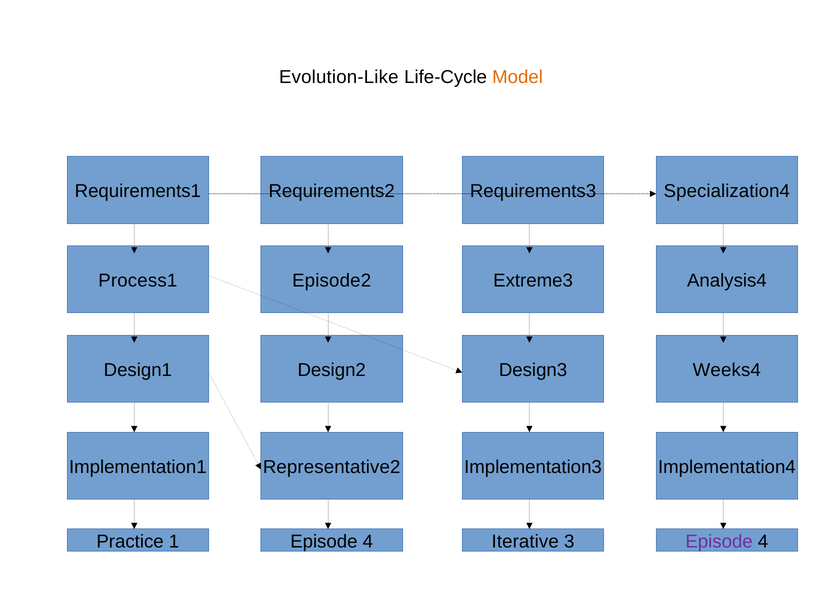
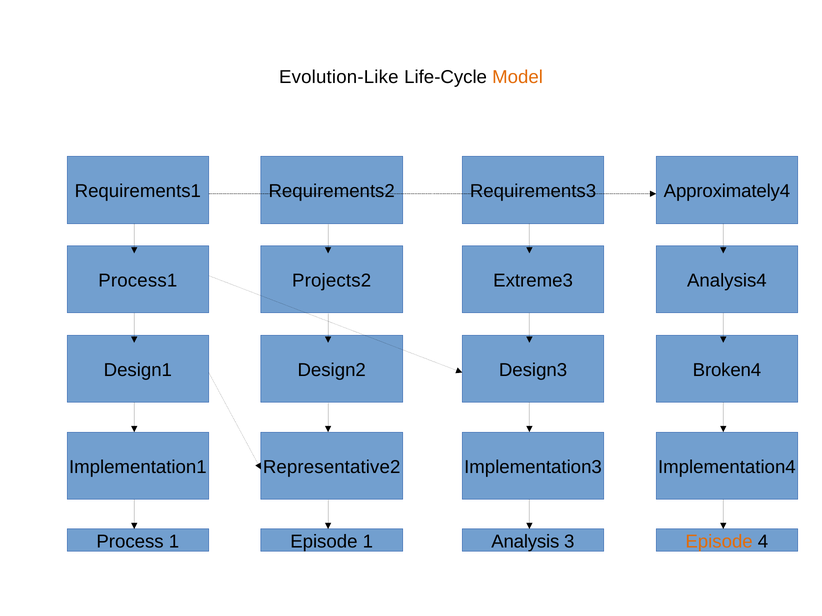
Specialization4: Specialization4 -> Approximately4
Episode2: Episode2 -> Projects2
Weeks4: Weeks4 -> Broken4
Practice: Practice -> Process
4 at (368, 542): 4 -> 1
Iterative: Iterative -> Analysis
Episode at (719, 542) colour: purple -> orange
